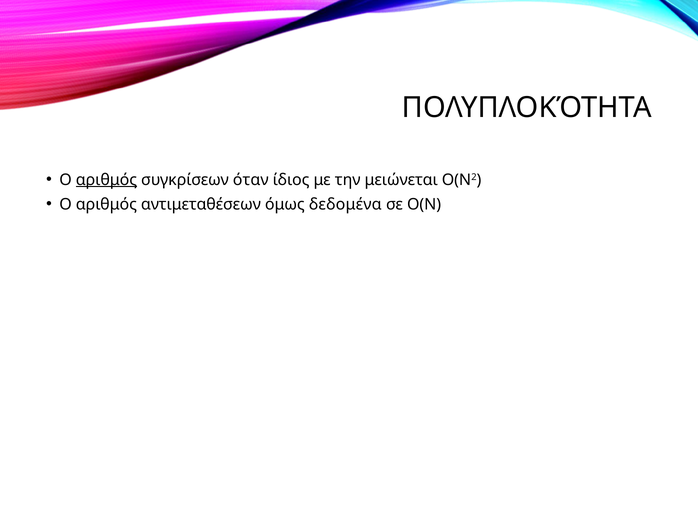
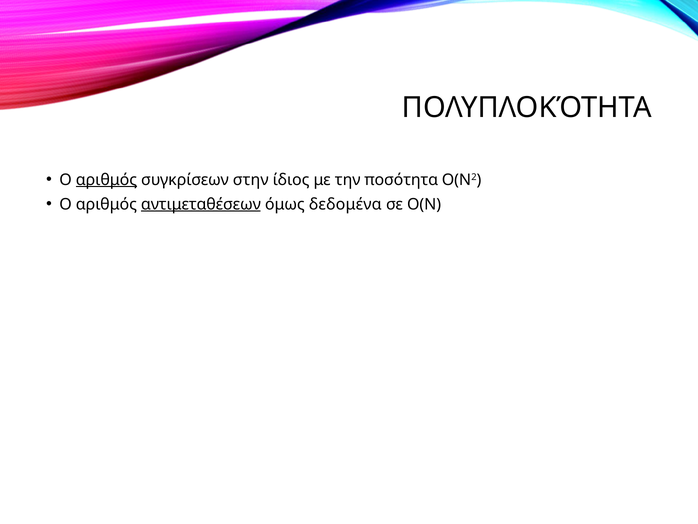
όταν: όταν -> στην
μειώνεται: μειώνεται -> ποσότητα
αντιμεταθέσεων underline: none -> present
